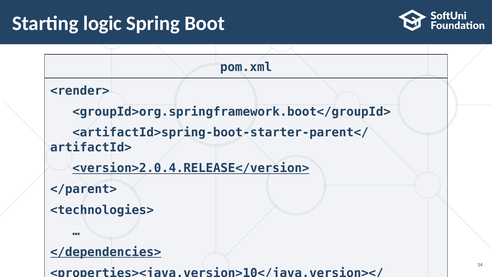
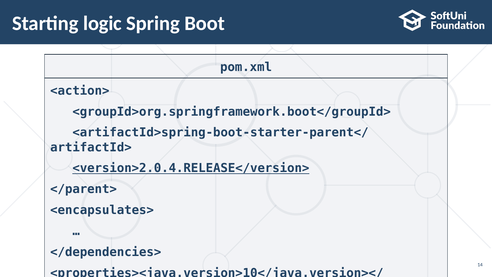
<render>: <render> -> <action>
<technologies>: <technologies> -> <encapsulates>
</dependencies> underline: present -> none
